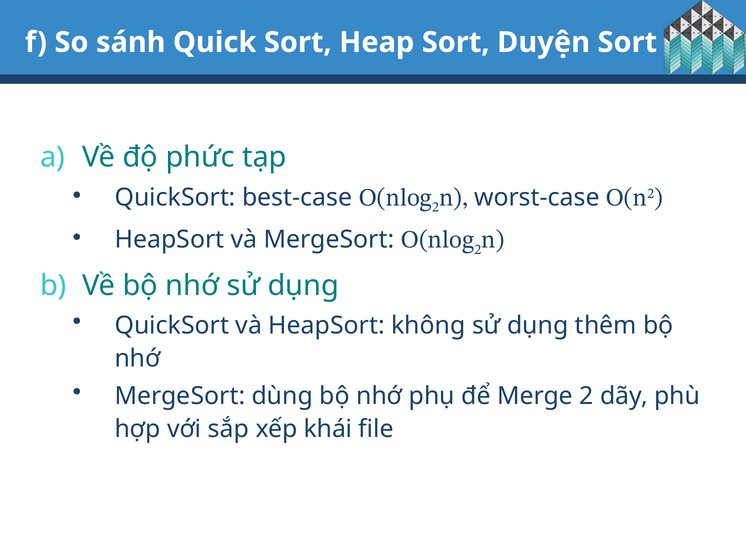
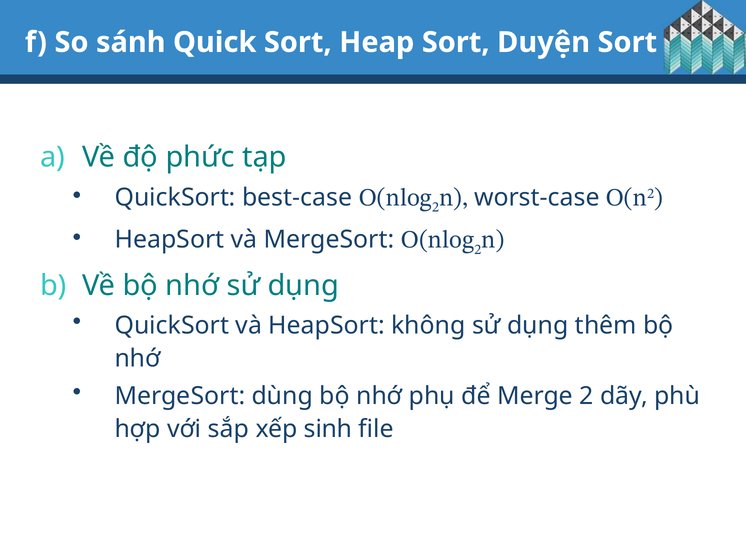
khái: khái -> sinh
